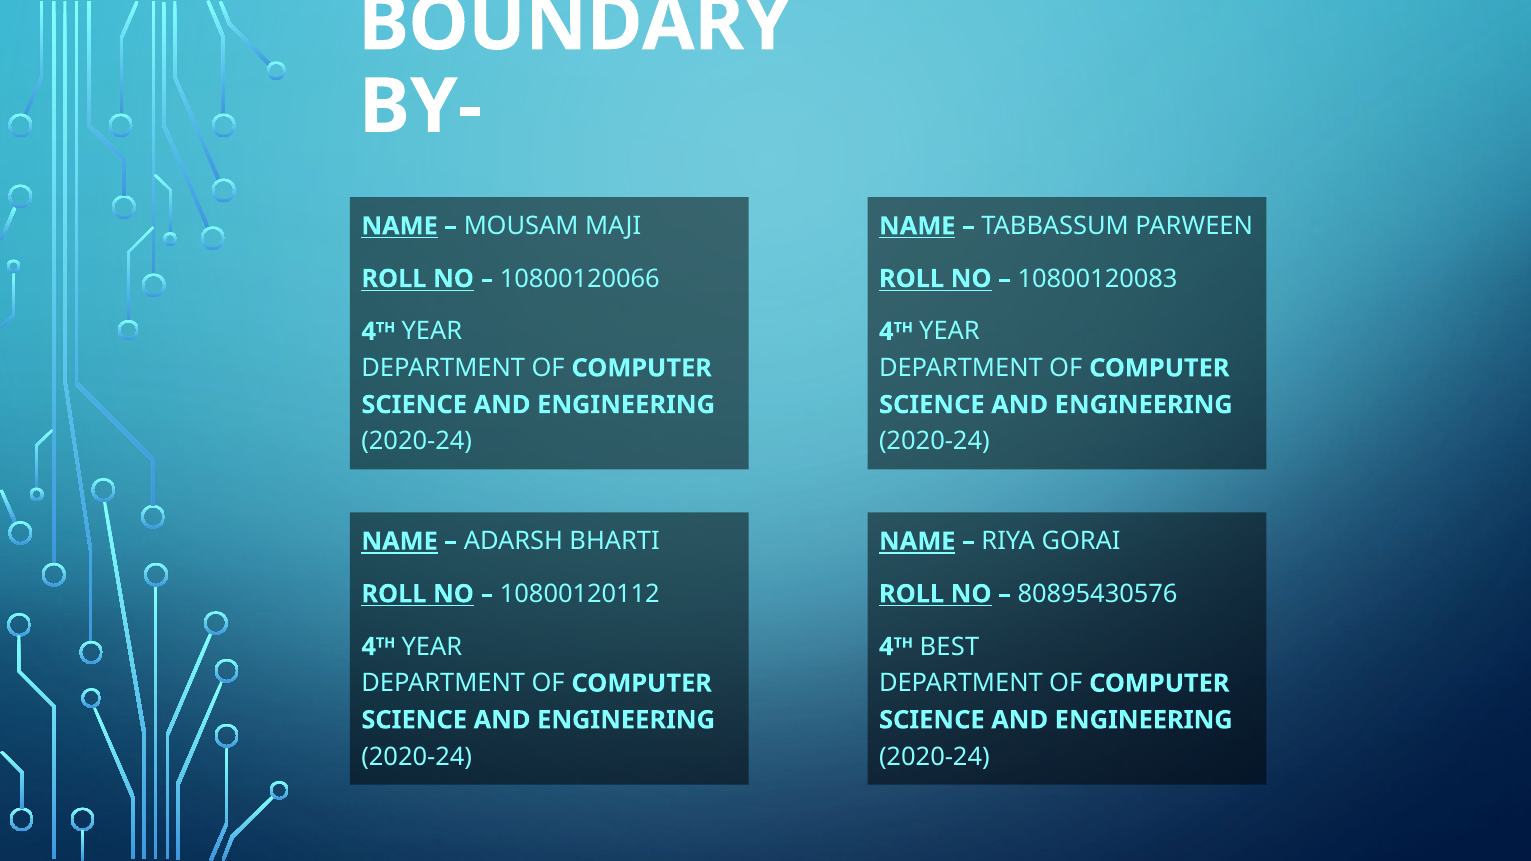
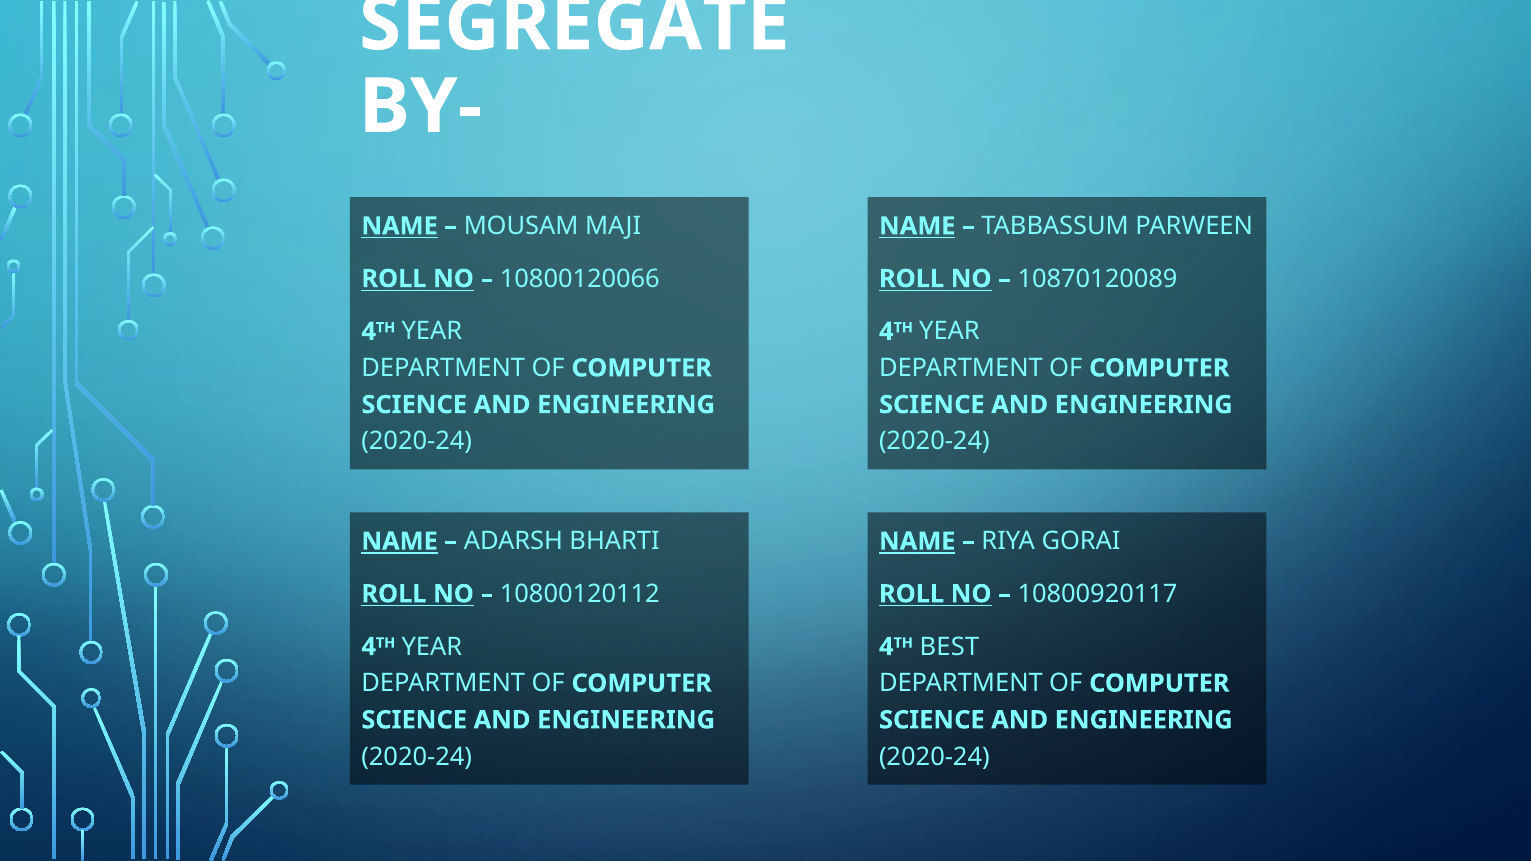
BOUNDARY: BOUNDARY -> SEGREGATE
10800120083: 10800120083 -> 10870120089
80895430576: 80895430576 -> 10800920117
